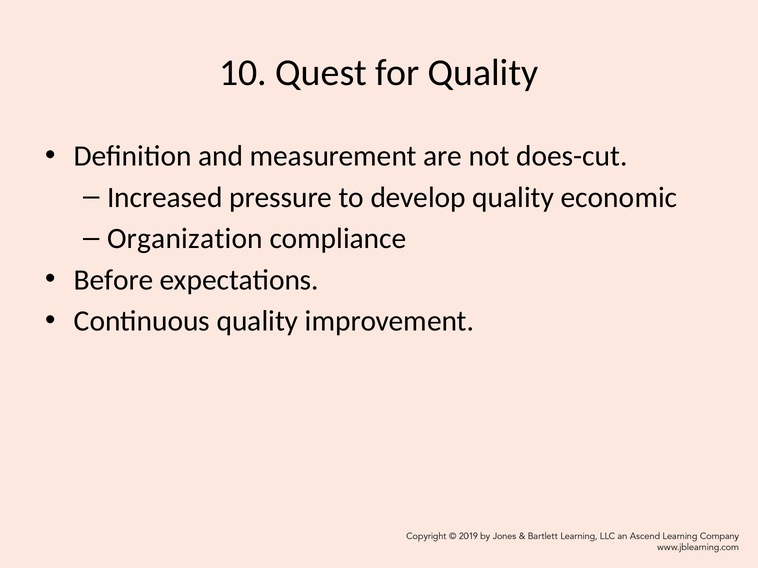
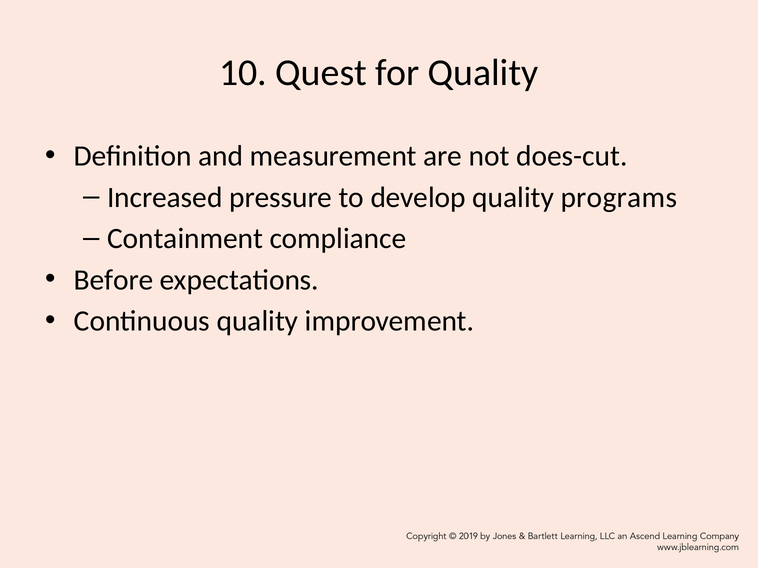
economic: economic -> programs
Organization: Organization -> Containment
